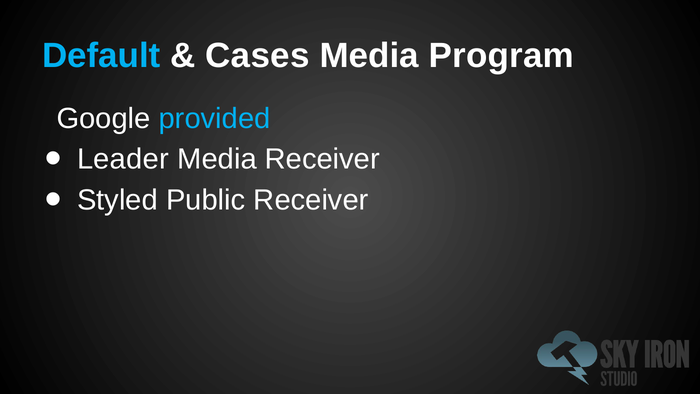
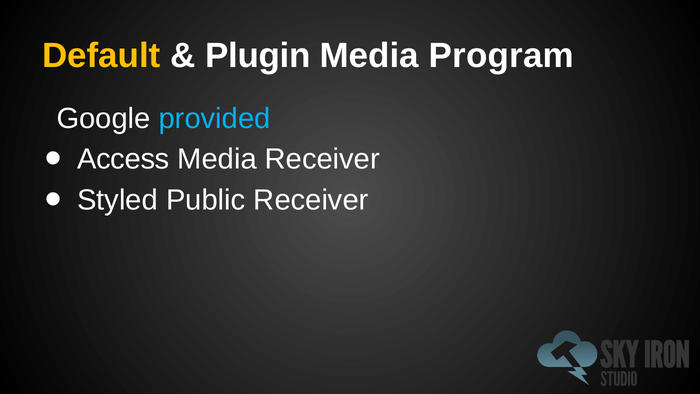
Default colour: light blue -> yellow
Cases: Cases -> Plugin
Leader: Leader -> Access
